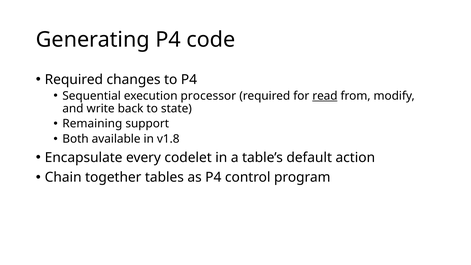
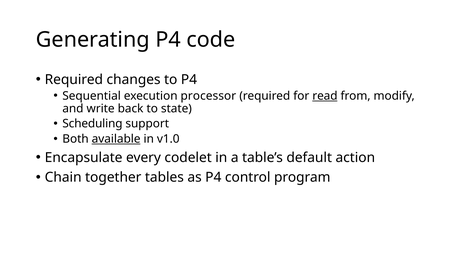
Remaining: Remaining -> Scheduling
available underline: none -> present
v1.8: v1.8 -> v1.0
